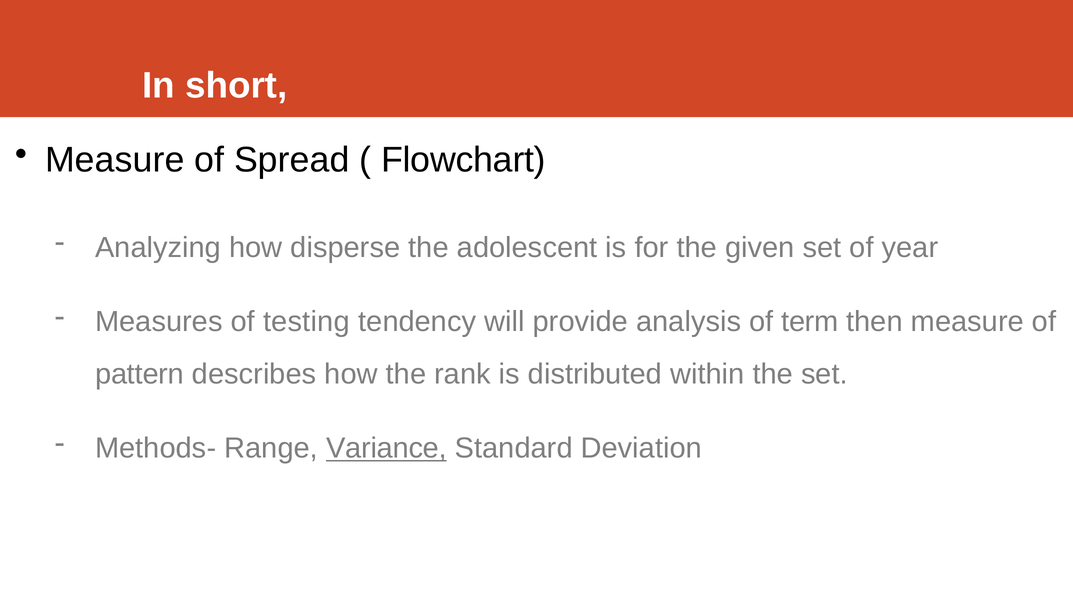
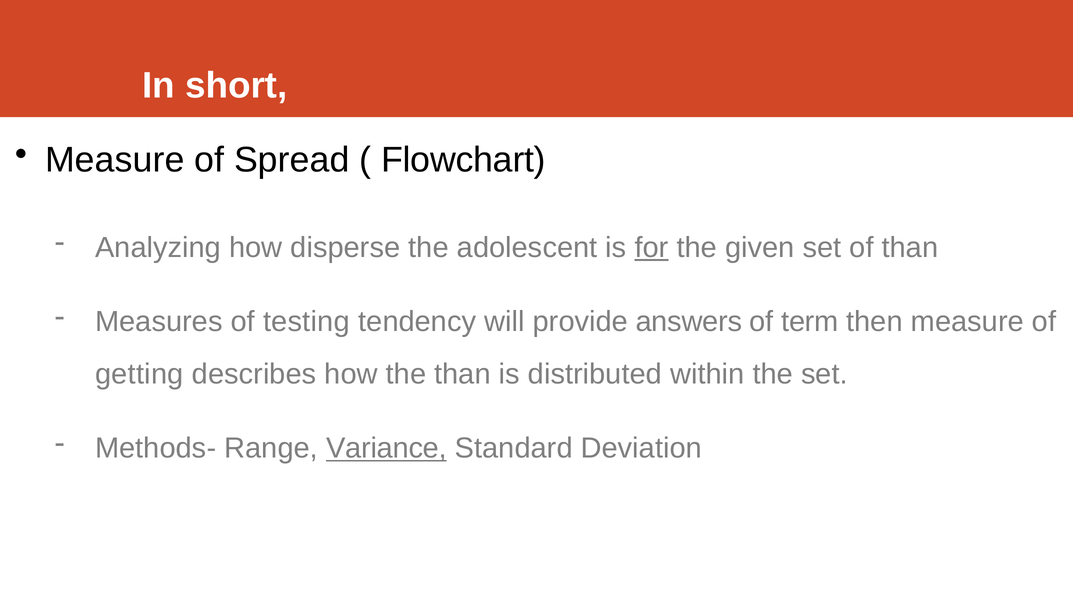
for underline: none -> present
of year: year -> than
analysis: analysis -> answers
pattern: pattern -> getting
the rank: rank -> than
